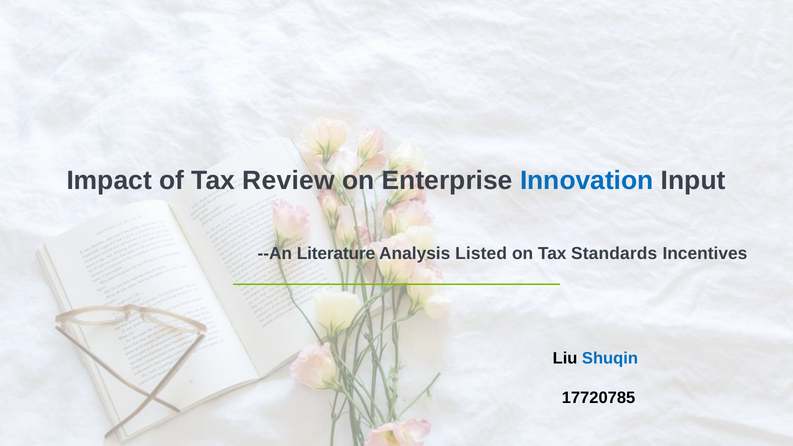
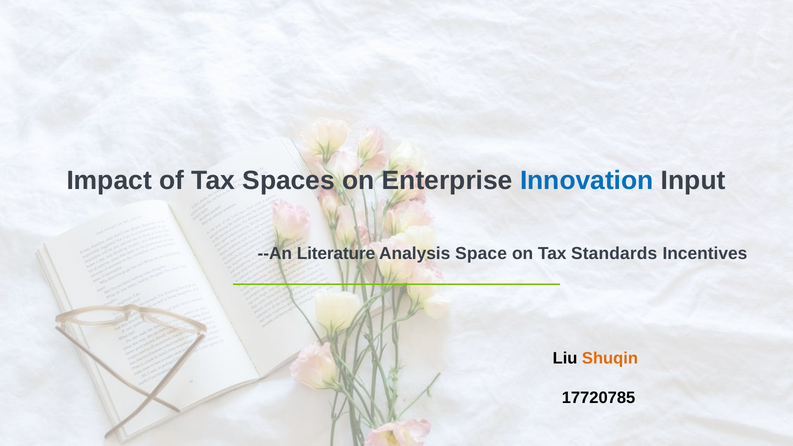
Review: Review -> Spaces
Listed: Listed -> Space
Shuqin colour: blue -> orange
